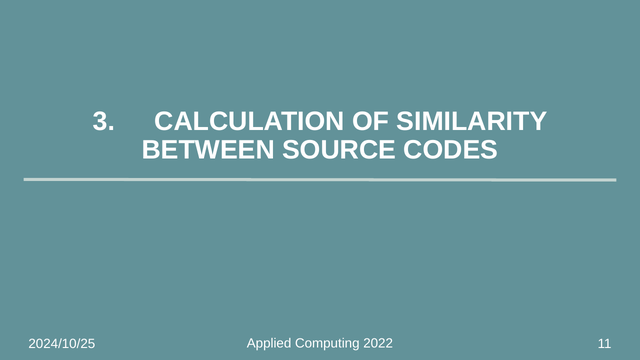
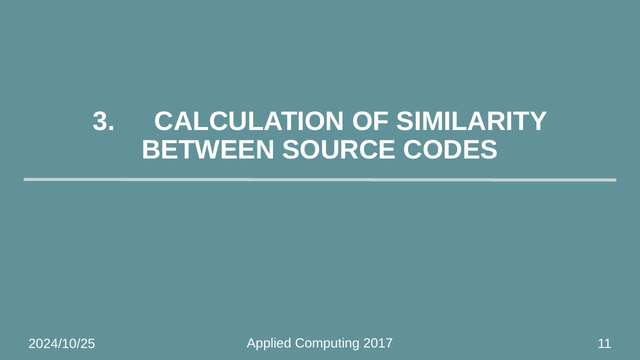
2022: 2022 -> 2017
